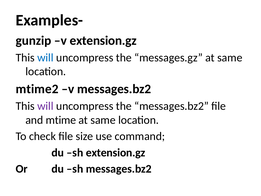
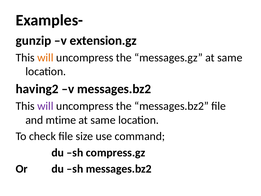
will at (45, 58) colour: blue -> orange
mtime2: mtime2 -> having2
sh extension.gz: extension.gz -> compress.gz
